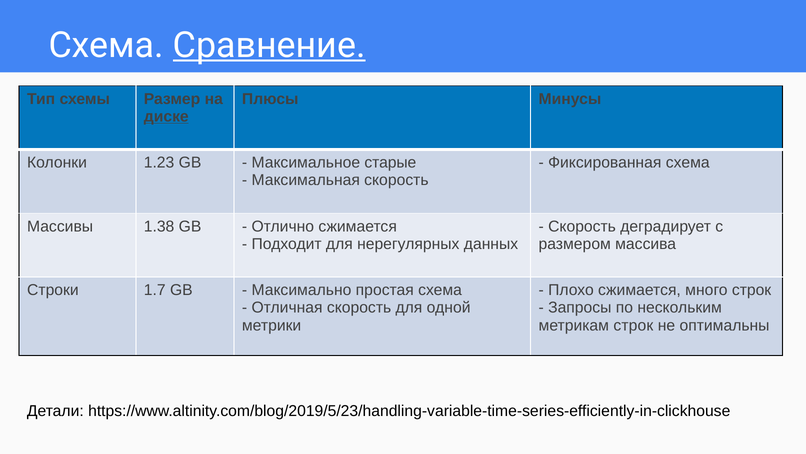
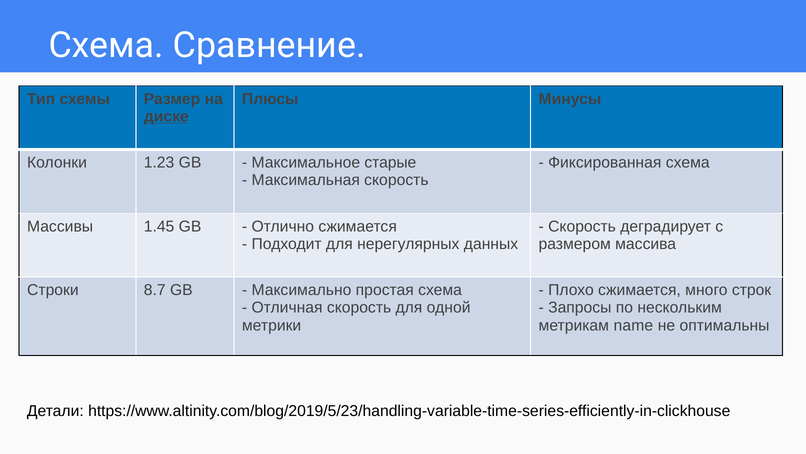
Сравнение underline: present -> none
1.38: 1.38 -> 1.45
1.7: 1.7 -> 8.7
метрикам строк: строк -> name
